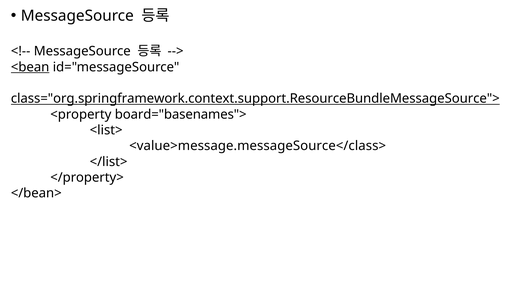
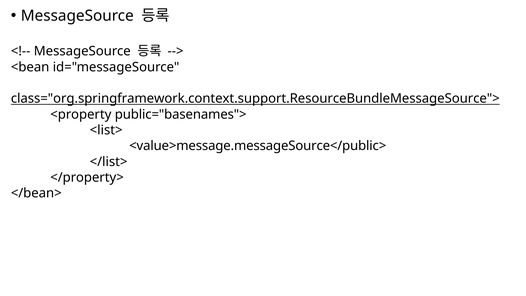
<bean underline: present -> none
board="basenames">: board="basenames"> -> public="basenames">
<value>message.messageSource</class>: <value>message.messageSource</class> -> <value>message.messageSource</public>
